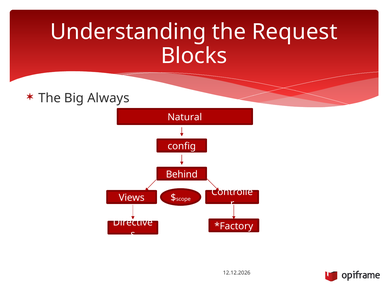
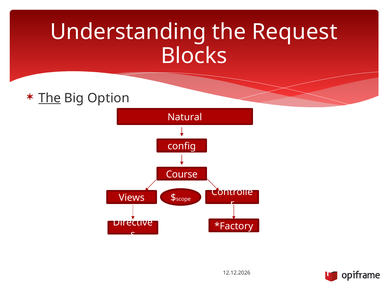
The at (50, 98) underline: none -> present
Always: Always -> Option
Behind: Behind -> Course
